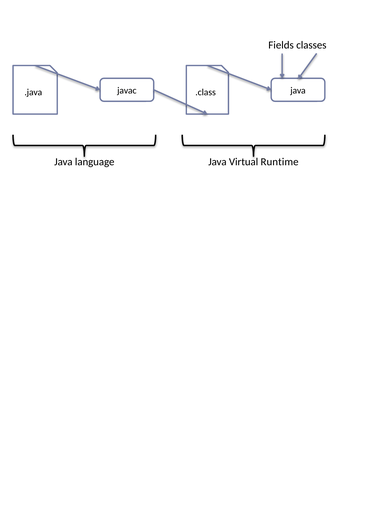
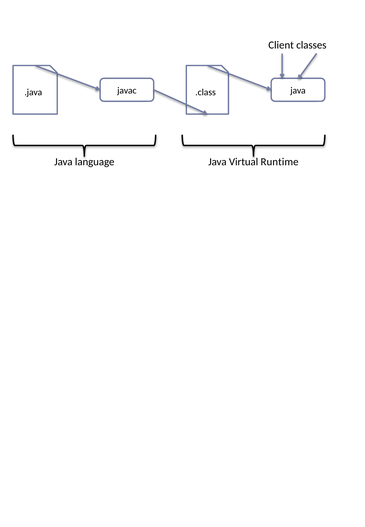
Fields: Fields -> Client
